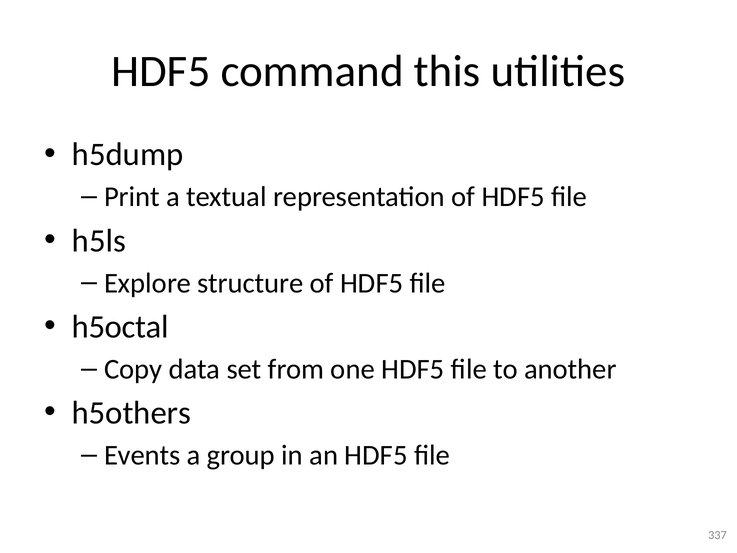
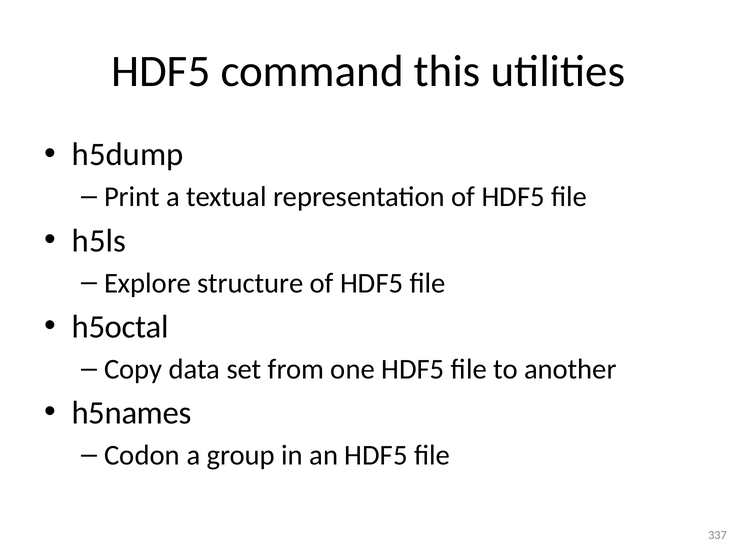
h5others: h5others -> h5names
Events: Events -> Codon
